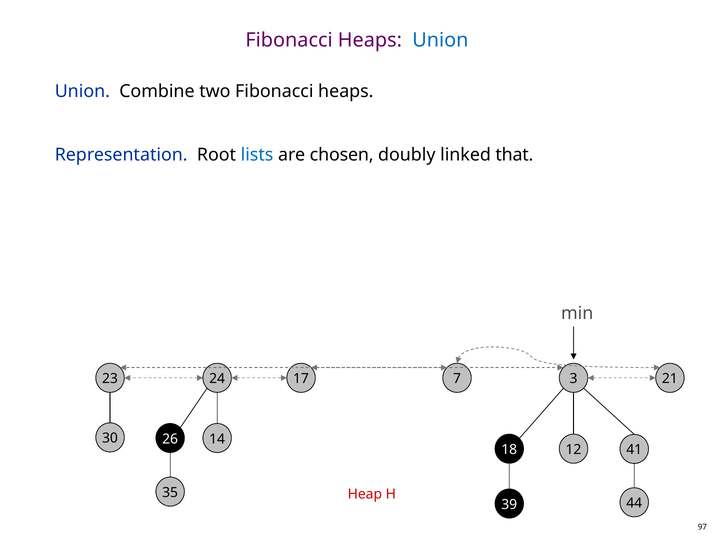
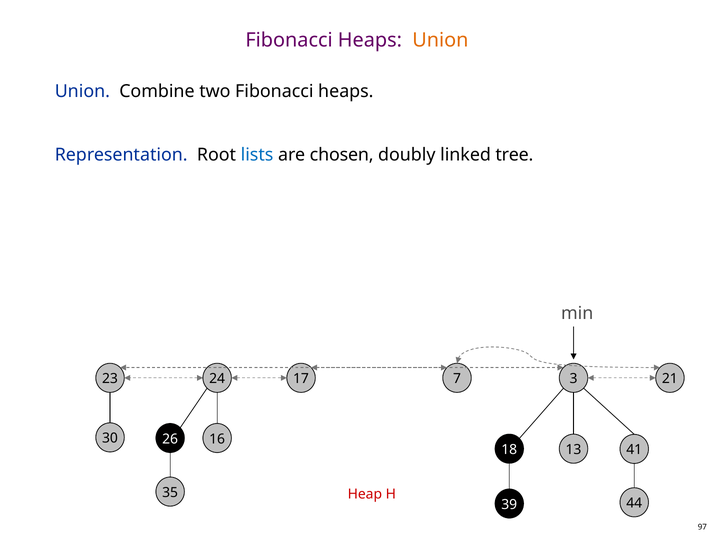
Union at (440, 40) colour: blue -> orange
that: that -> tree
14: 14 -> 16
12: 12 -> 13
